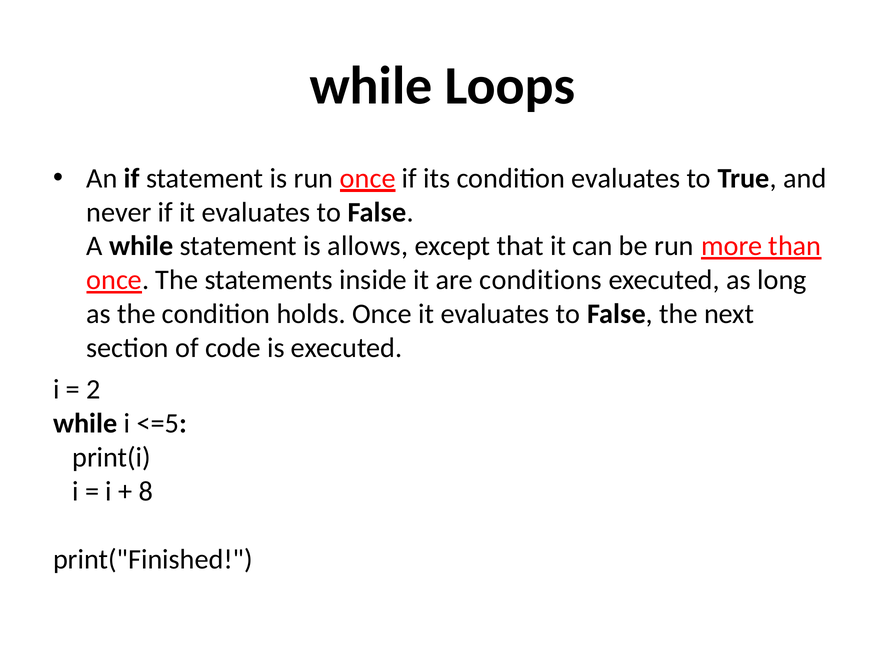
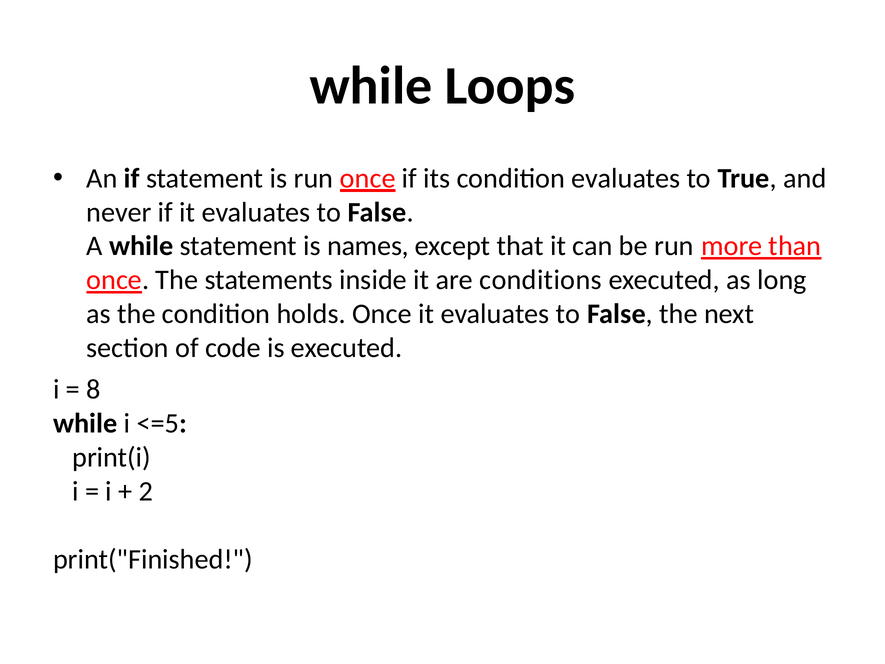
allows: allows -> names
2: 2 -> 8
8: 8 -> 2
